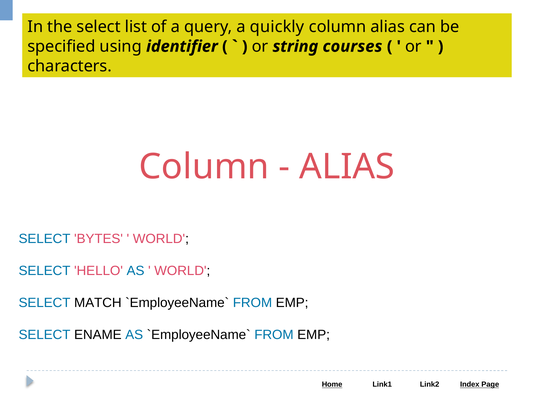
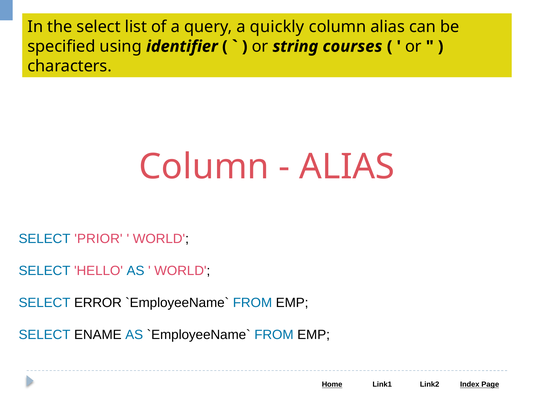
BYTES: BYTES -> PRIOR
MATCH: MATCH -> ERROR
